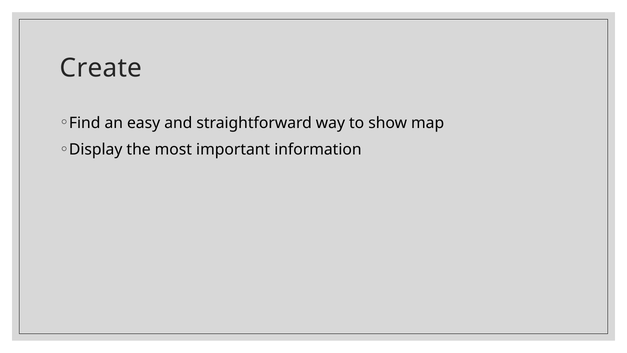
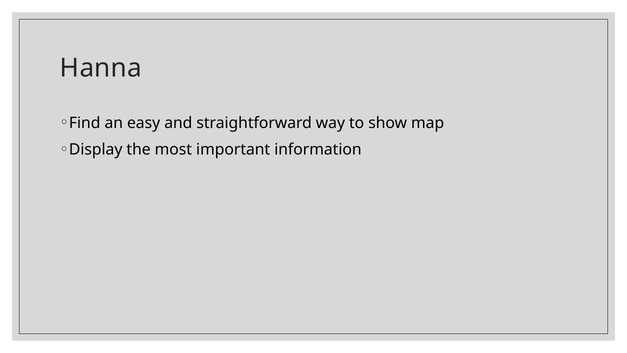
Create: Create -> Hanna
